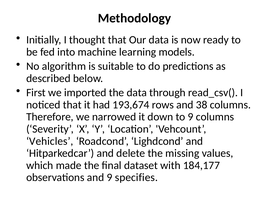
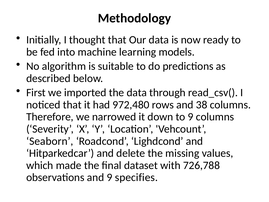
193,674: 193,674 -> 972,480
Vehicles: Vehicles -> Seaborn
184,177: 184,177 -> 726,788
